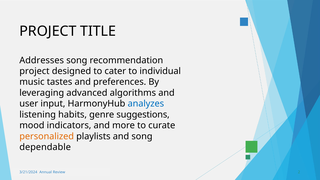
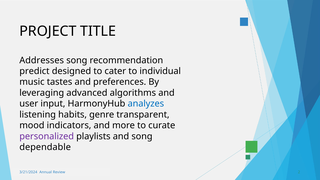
project at (34, 71): project -> predict
suggestions: suggestions -> transparent
personalized colour: orange -> purple
